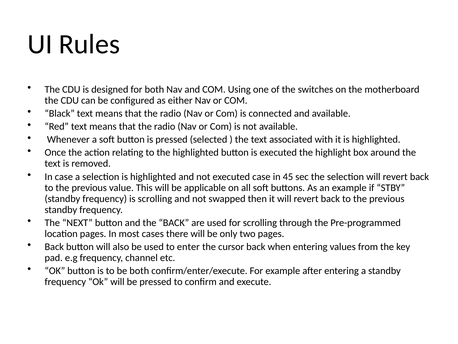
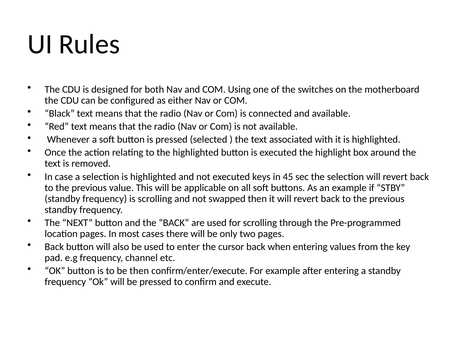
executed case: case -> keys
be both: both -> then
